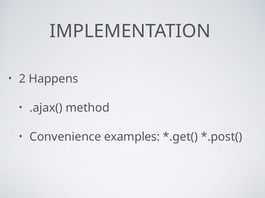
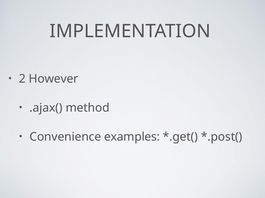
Happens: Happens -> However
